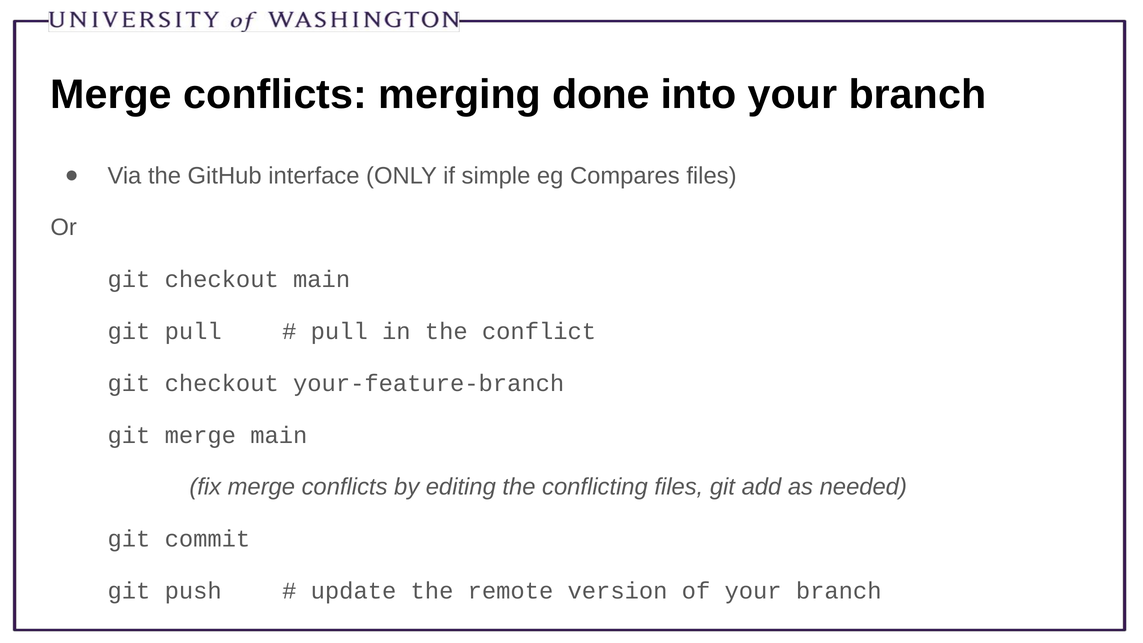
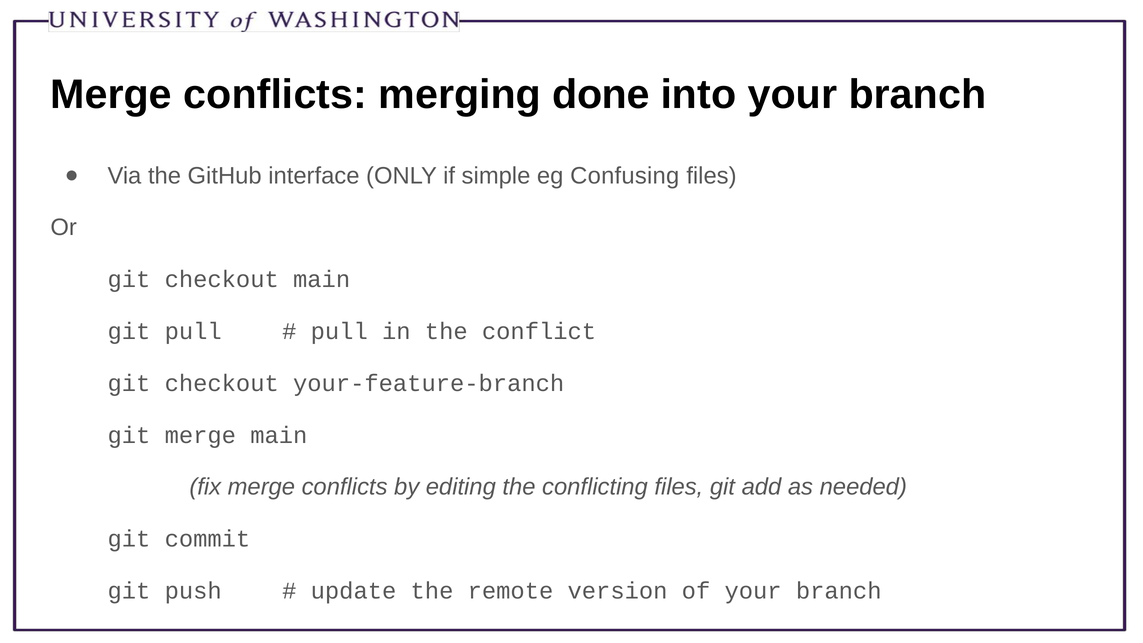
Compares: Compares -> Confusing
